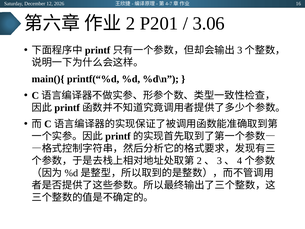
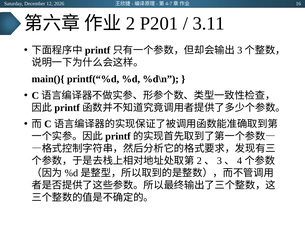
3.06: 3.06 -> 3.11
